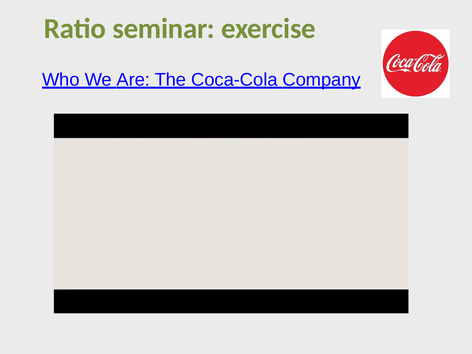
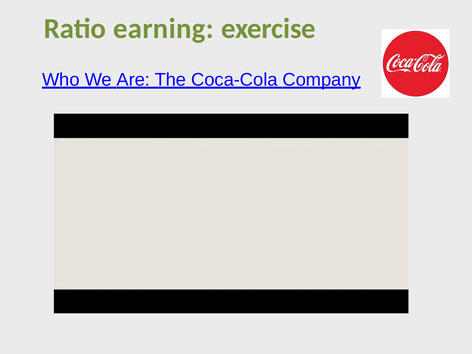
seminar: seminar -> earning
